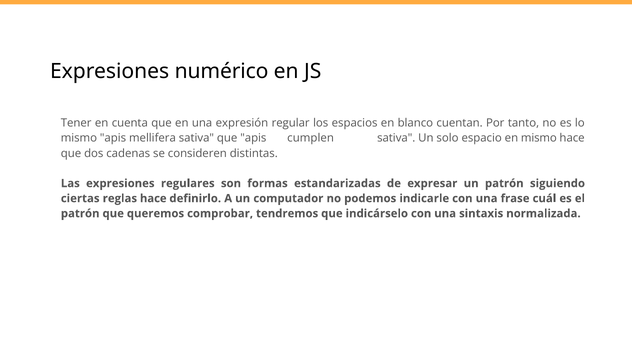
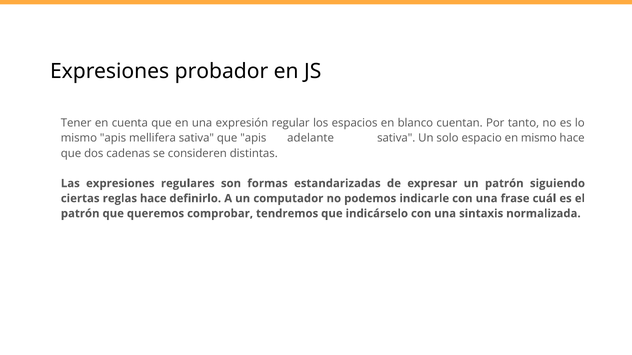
numérico: numérico -> probador
cumplen: cumplen -> adelante
